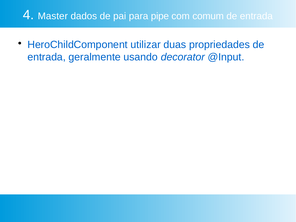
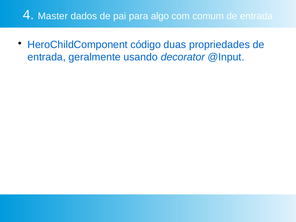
pipe: pipe -> algo
utilizar: utilizar -> código
